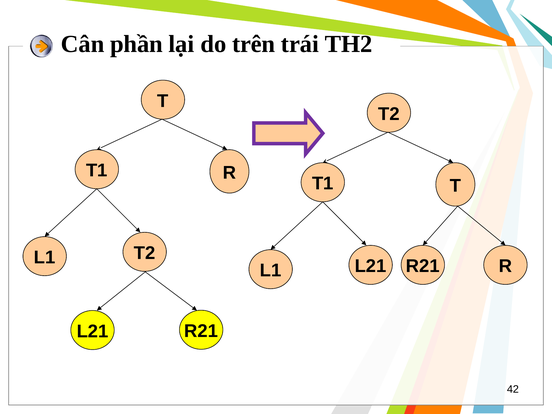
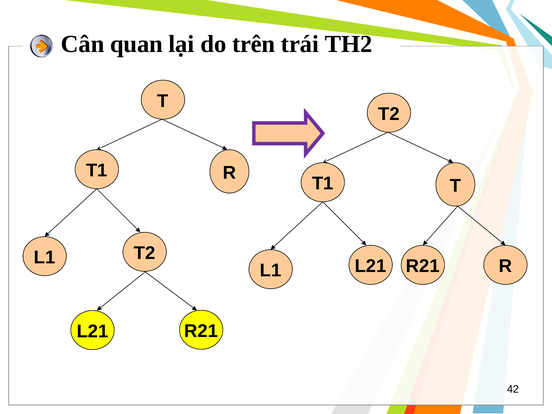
phần: phần -> quan
